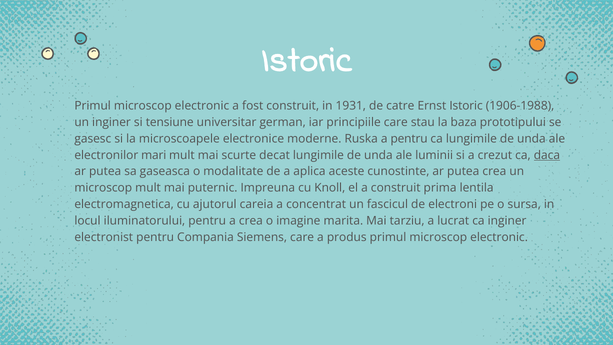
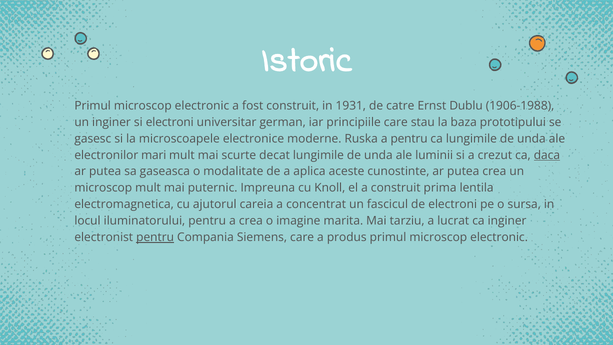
Ernst Istoric: Istoric -> Dublu
si tensiune: tensiune -> electroni
pentru at (155, 237) underline: none -> present
